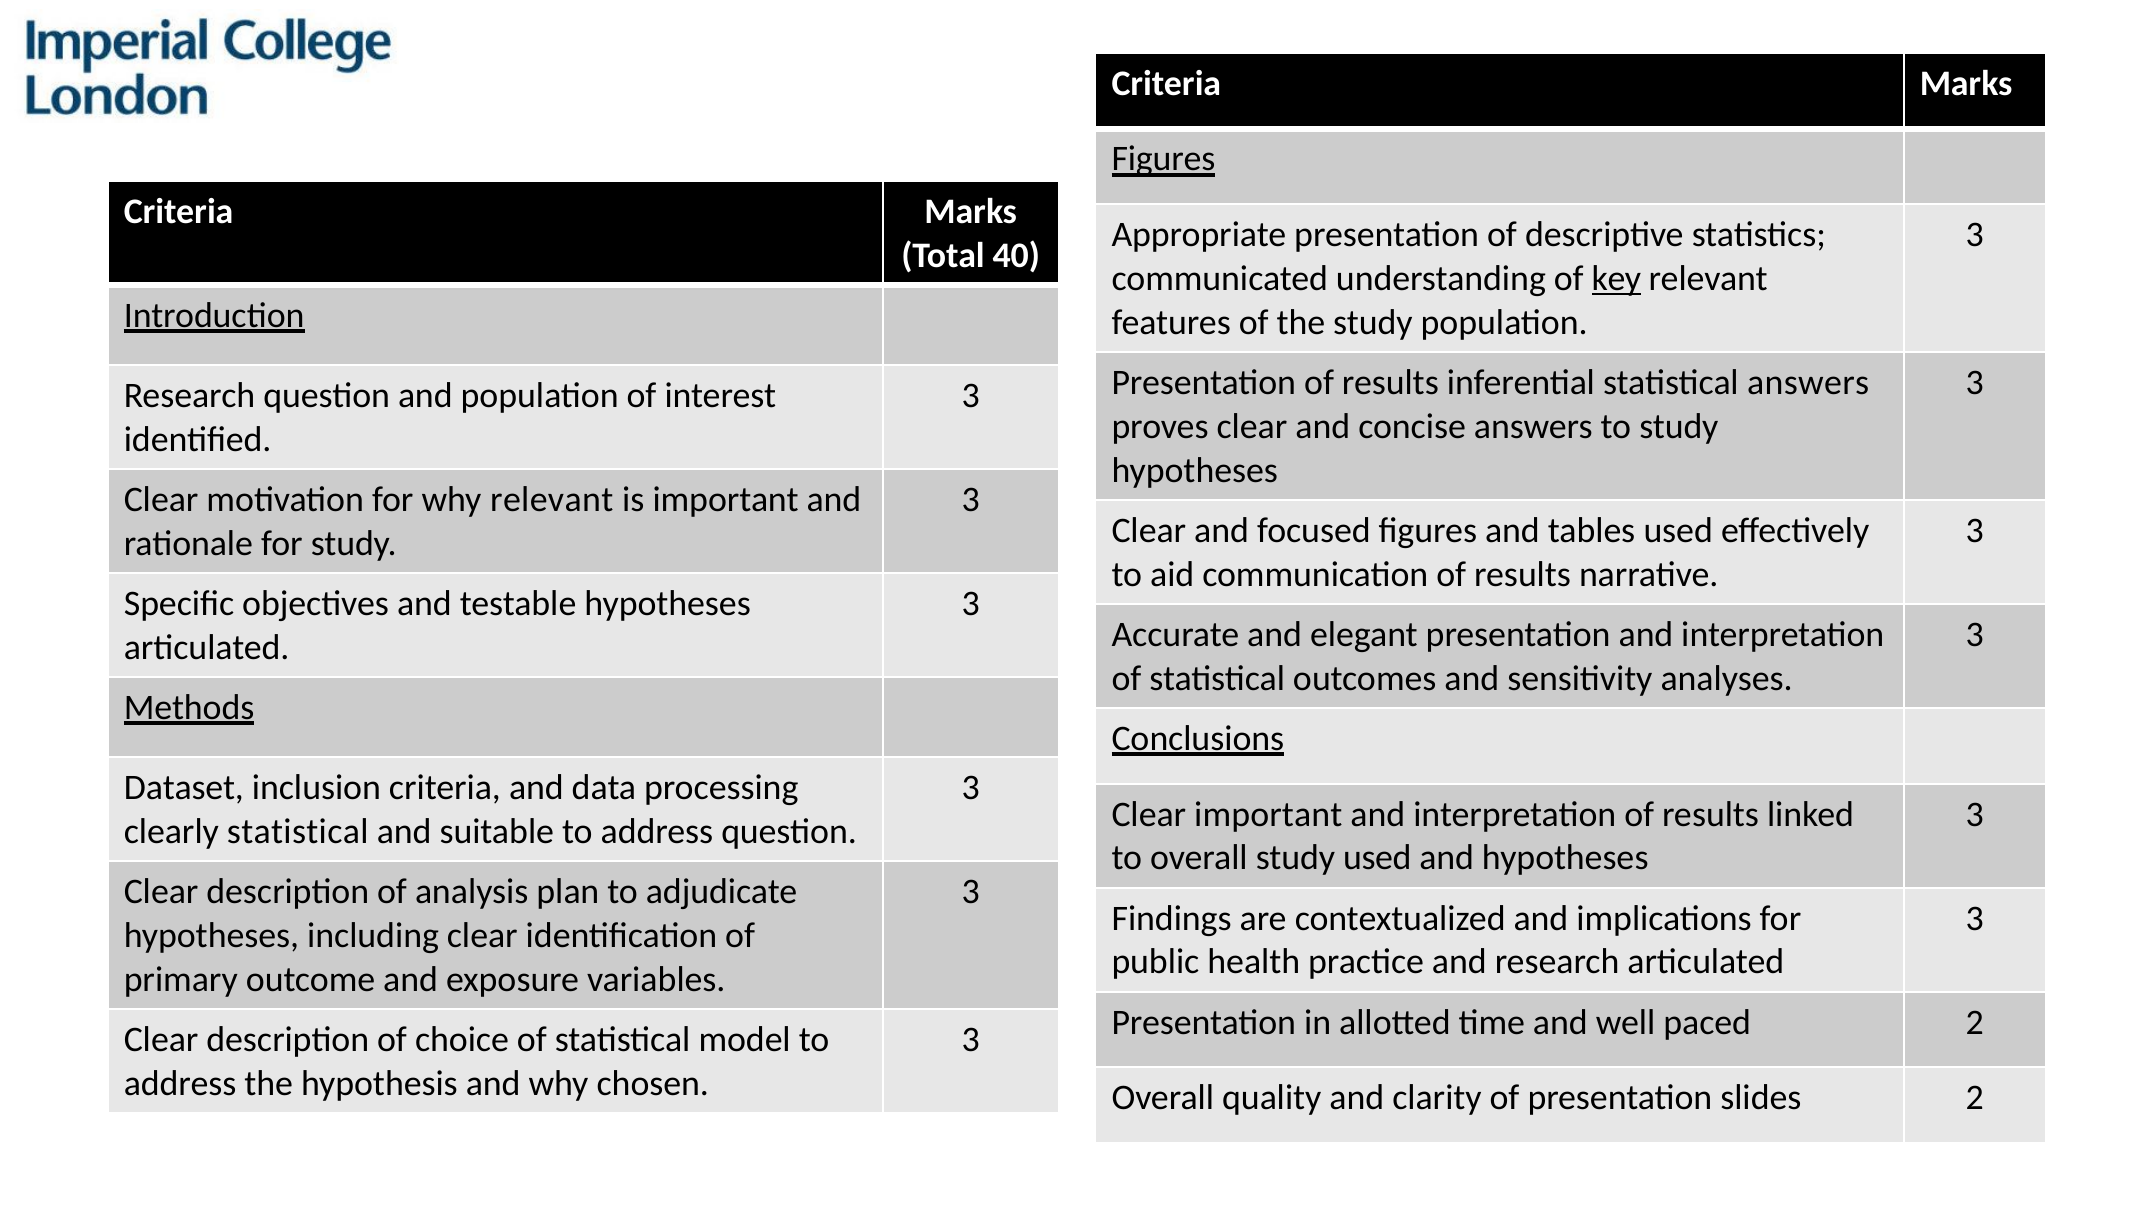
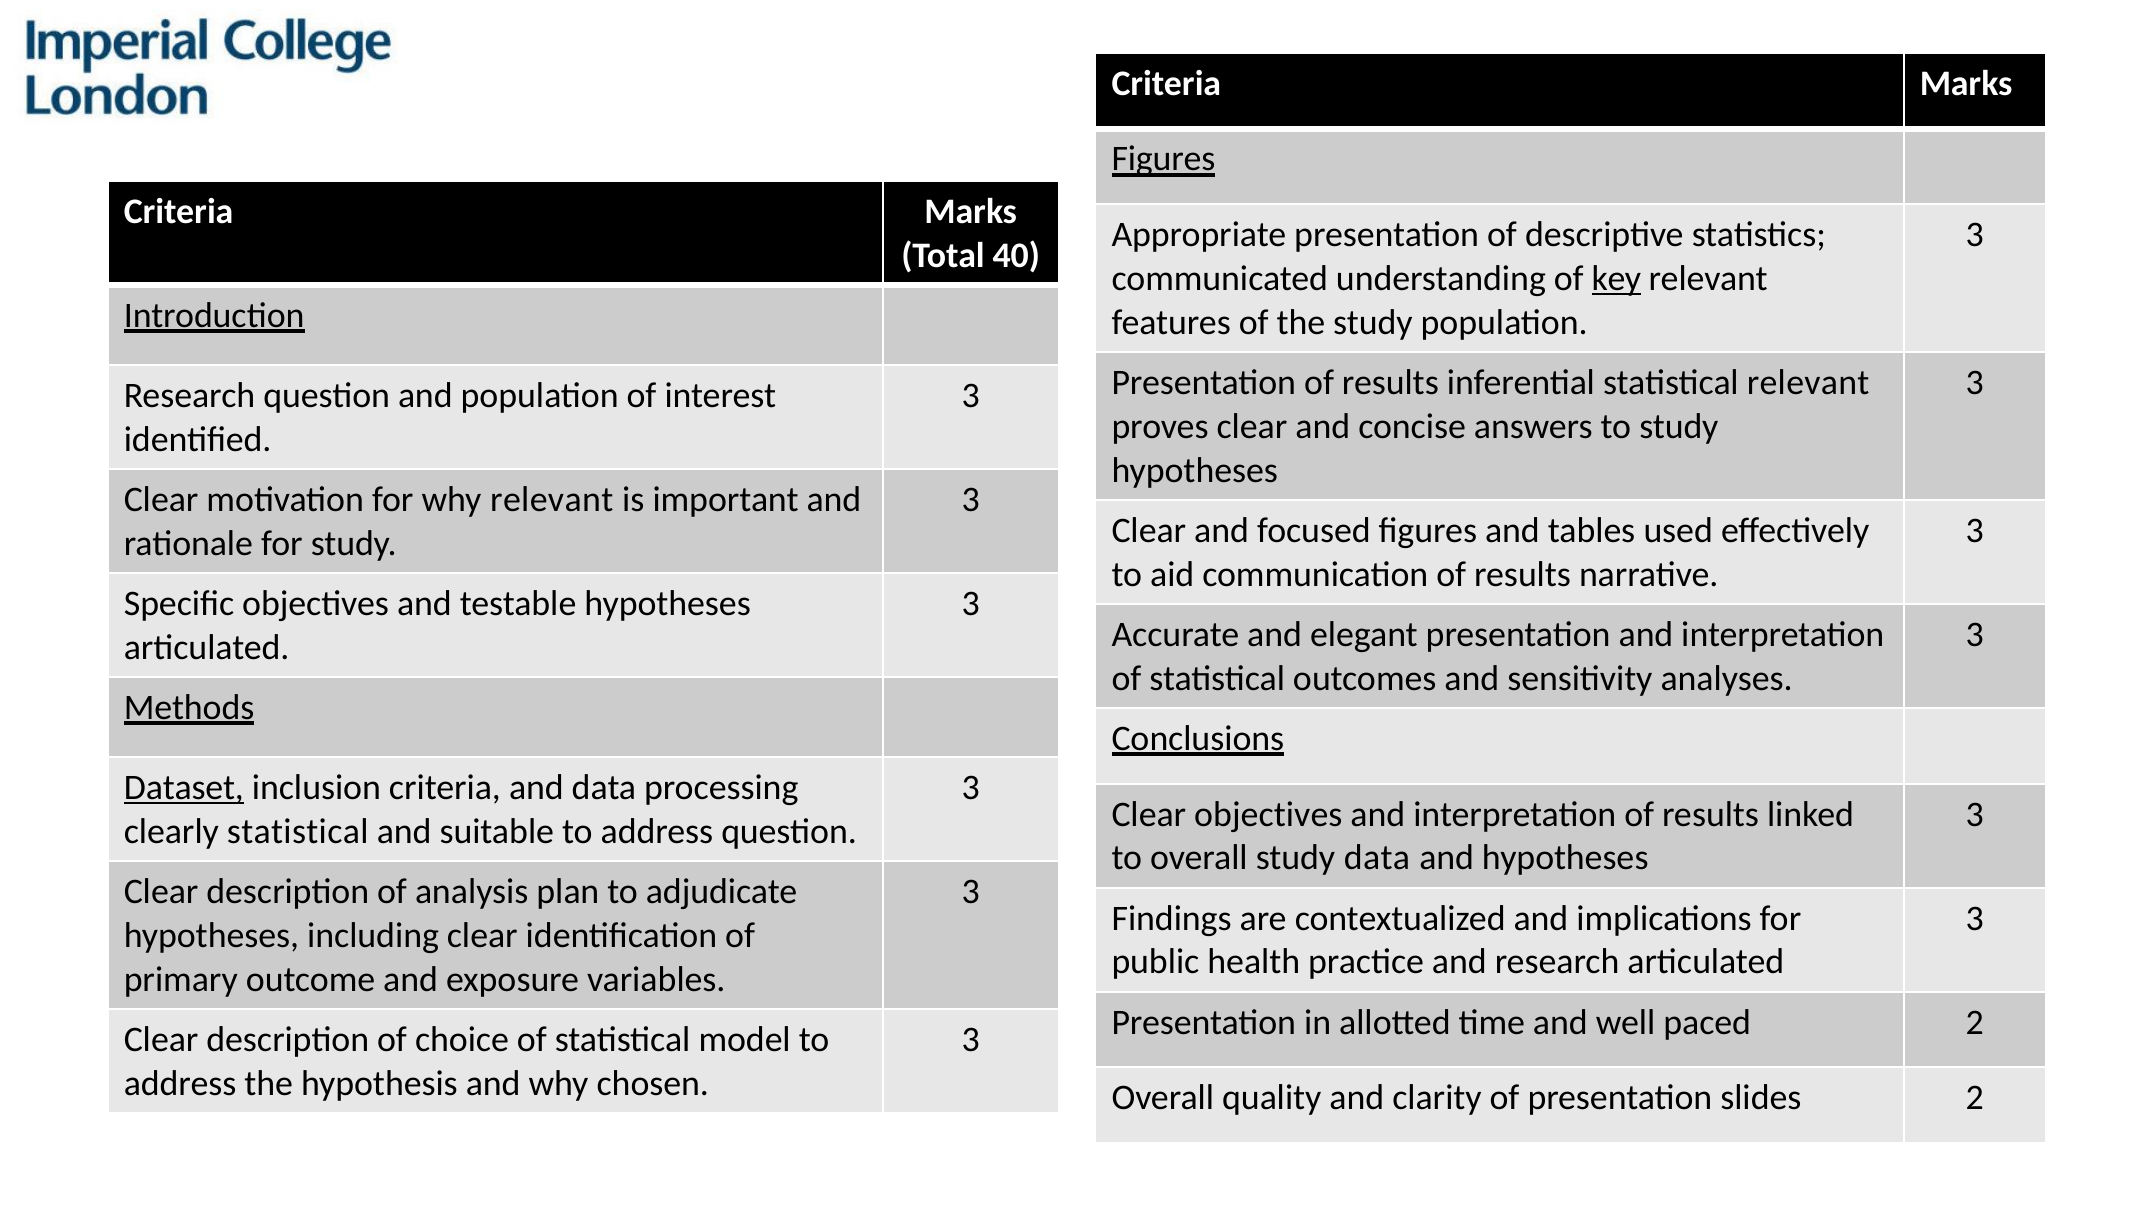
statistical answers: answers -> relevant
Dataset underline: none -> present
Clear important: important -> objectives
study used: used -> data
